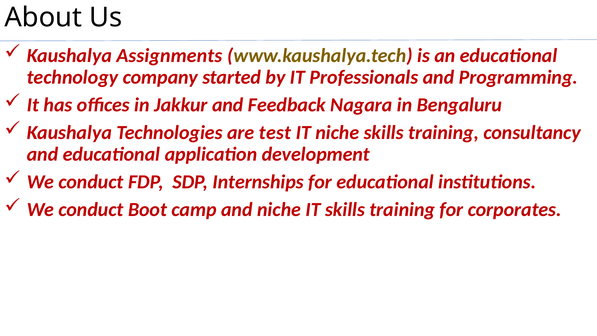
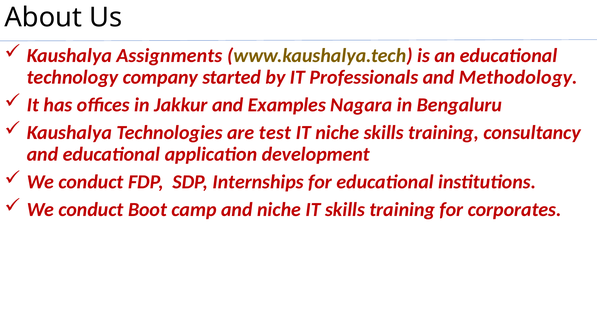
Programming: Programming -> Methodology
Feedback: Feedback -> Examples
